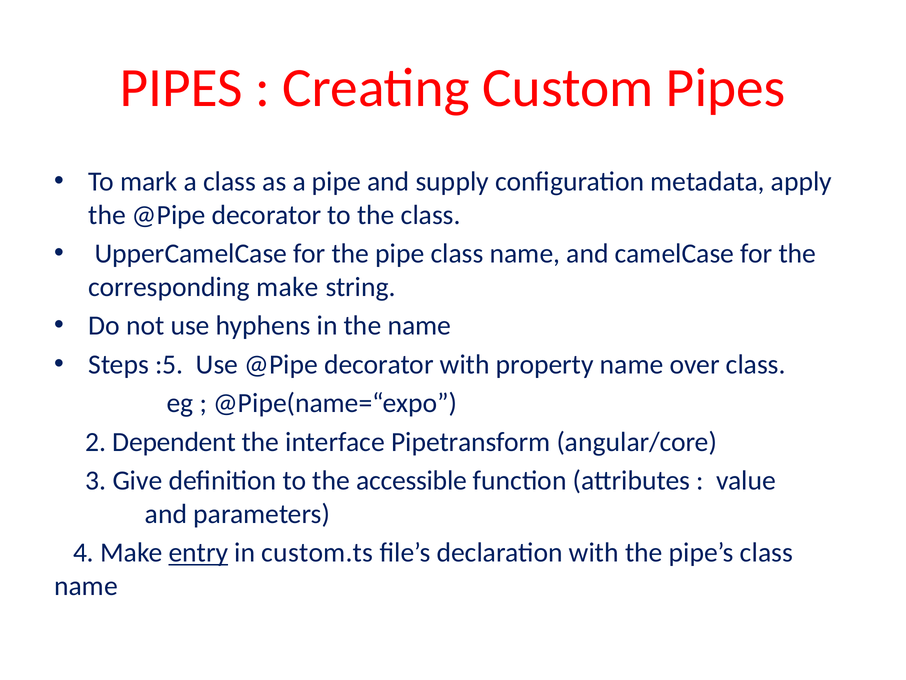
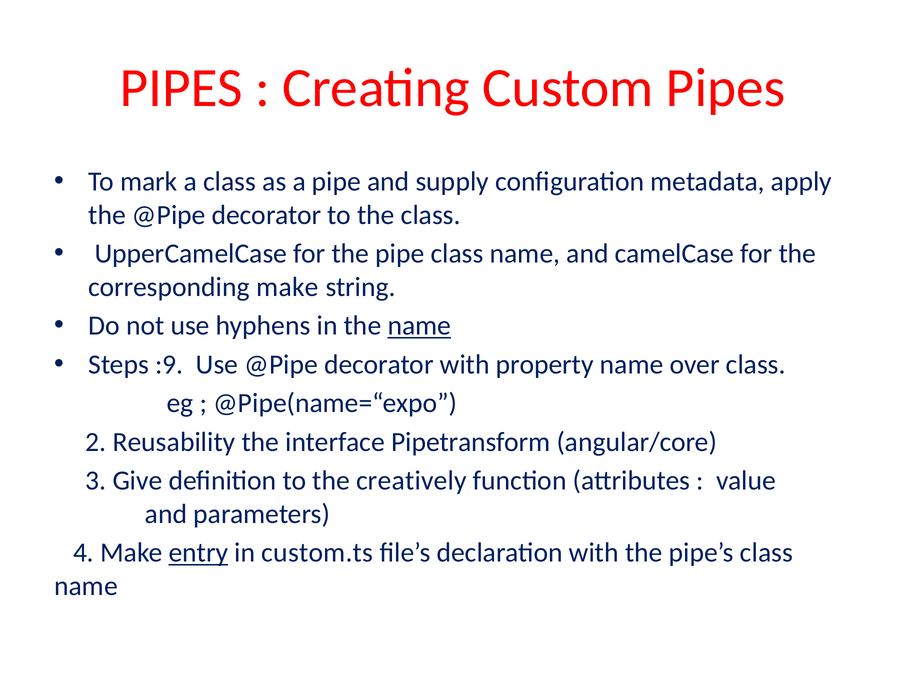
name at (419, 326) underline: none -> present
:5: :5 -> :9
Dependent: Dependent -> Reusability
accessible: accessible -> creatively
